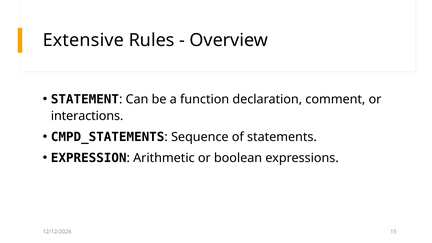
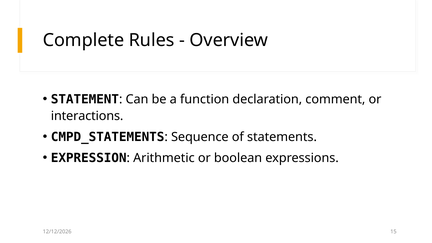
Extensive: Extensive -> Complete
